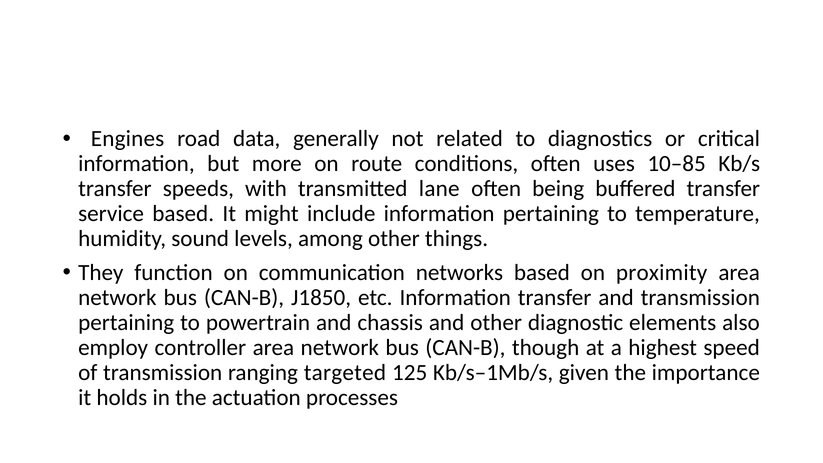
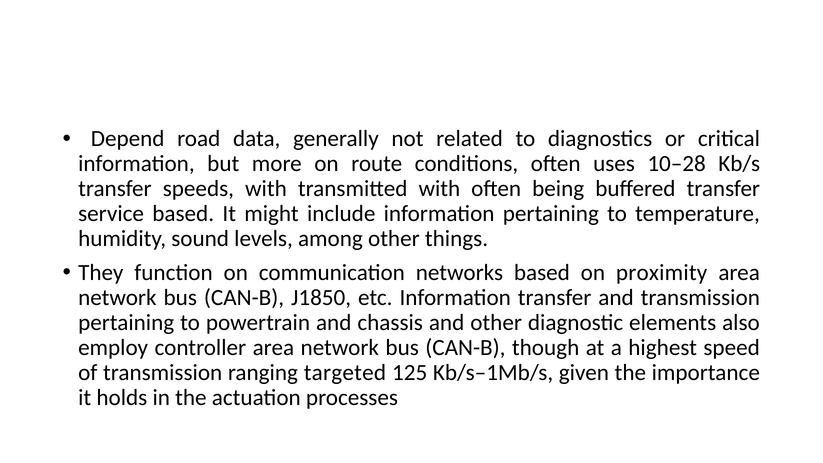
Engines: Engines -> Depend
10–85: 10–85 -> 10–28
transmitted lane: lane -> with
